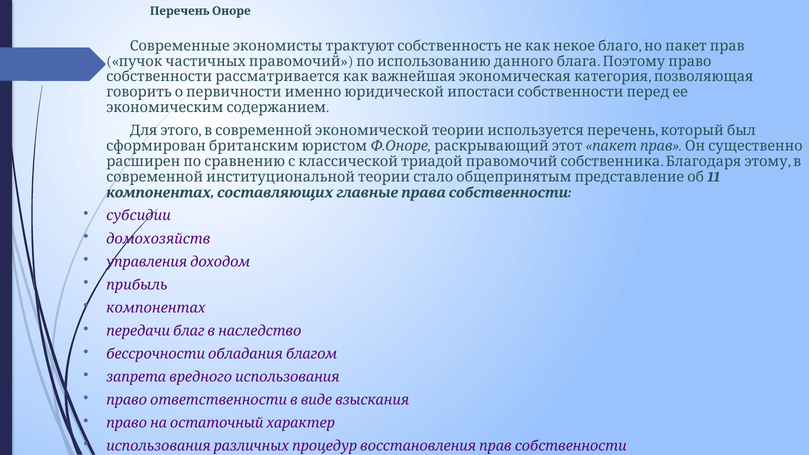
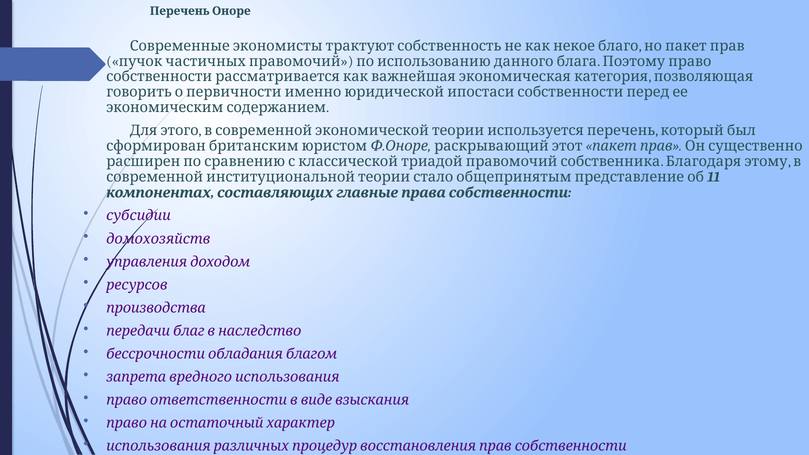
прибыль: прибыль -> ресурсов
компонентах at (156, 308): компонентах -> производства
